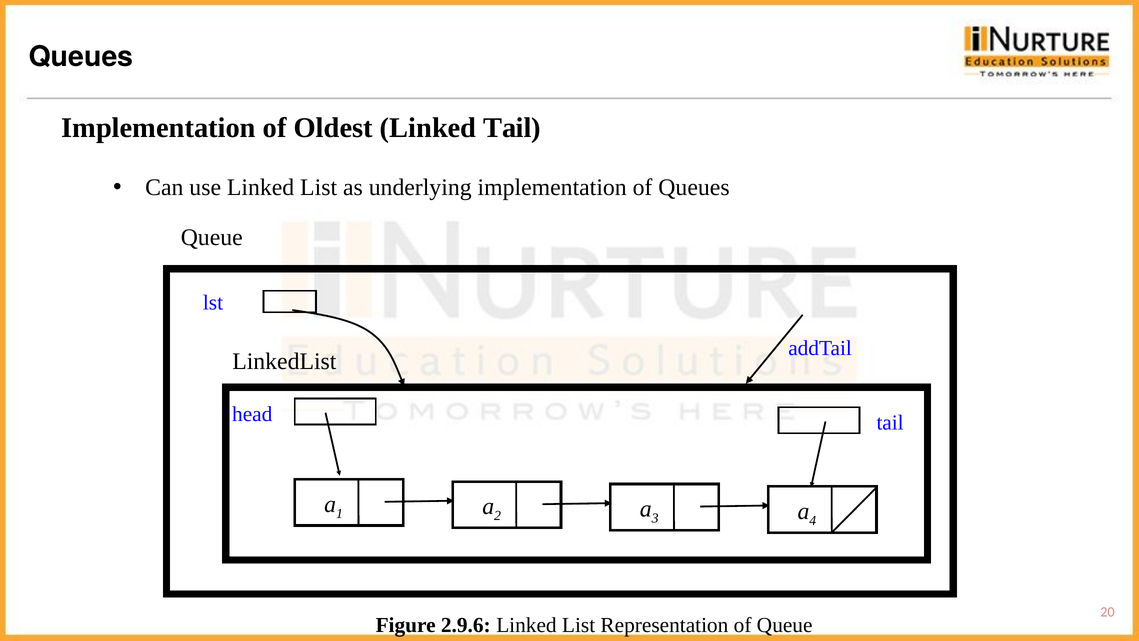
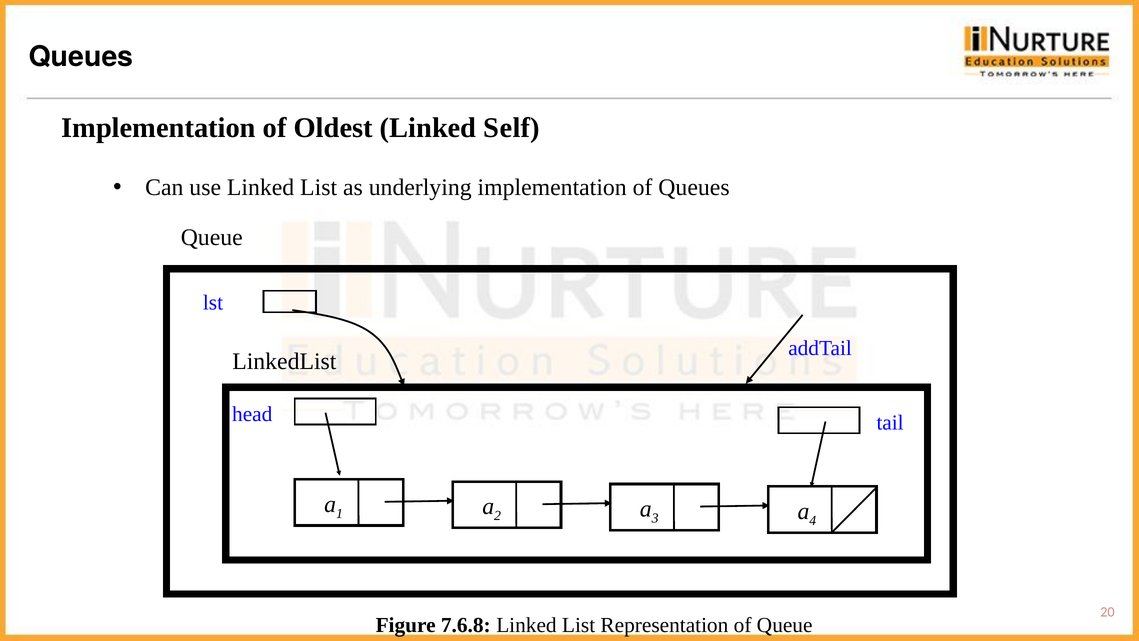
Linked Tail: Tail -> Self
2.9.6: 2.9.6 -> 7.6.8
